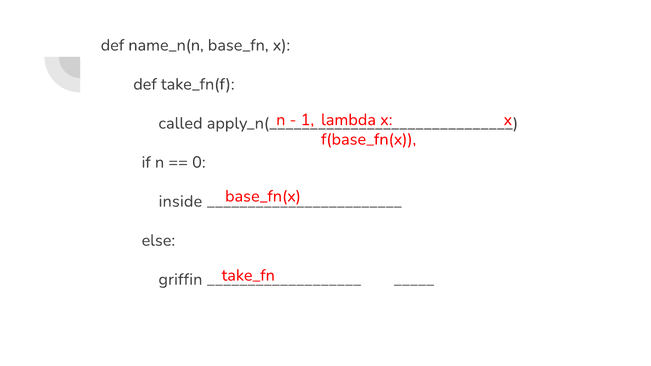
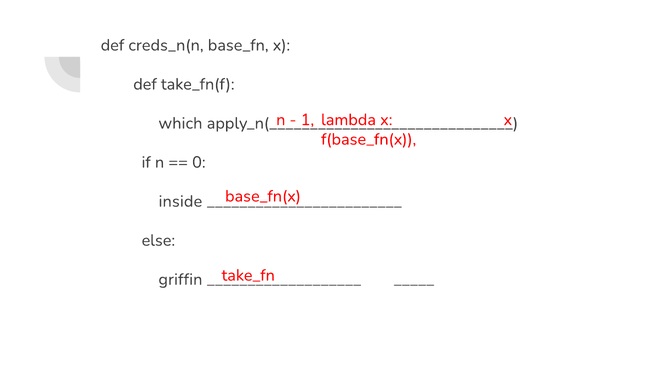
name_n(n: name_n(n -> creds_n(n
called: called -> which
